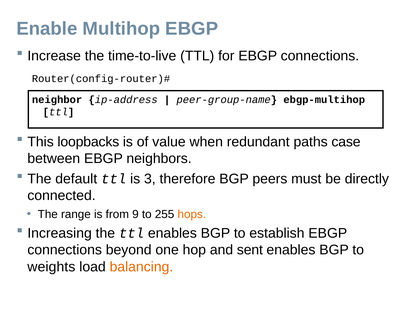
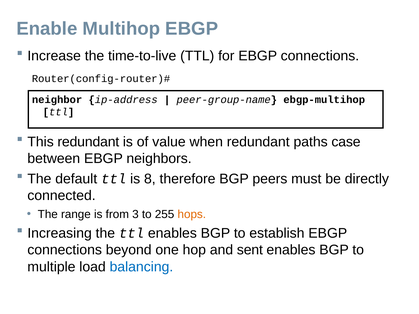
This loopbacks: loopbacks -> redundant
3: 3 -> 8
9: 9 -> 3
weights: weights -> multiple
balancing colour: orange -> blue
